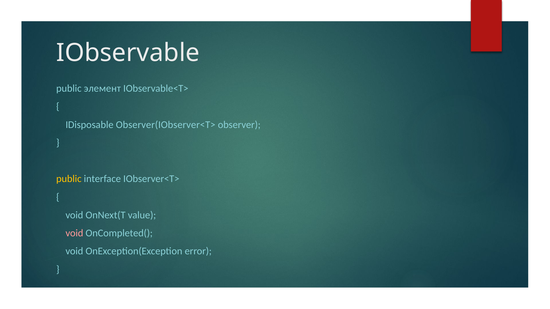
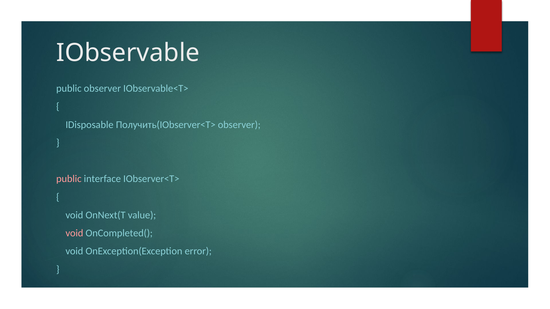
public элемент: элемент -> observer
Observer(IObserver<T>: Observer(IObserver<T> -> Получить(IObserver<T>
public at (69, 179) colour: yellow -> pink
